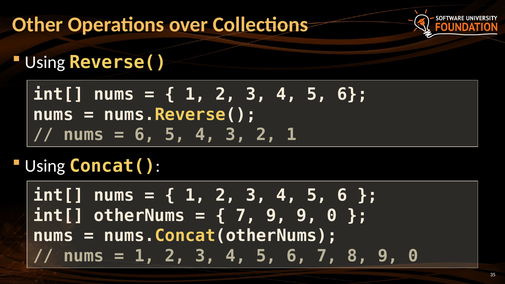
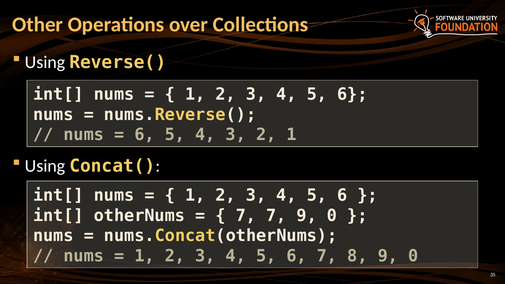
7 9: 9 -> 7
